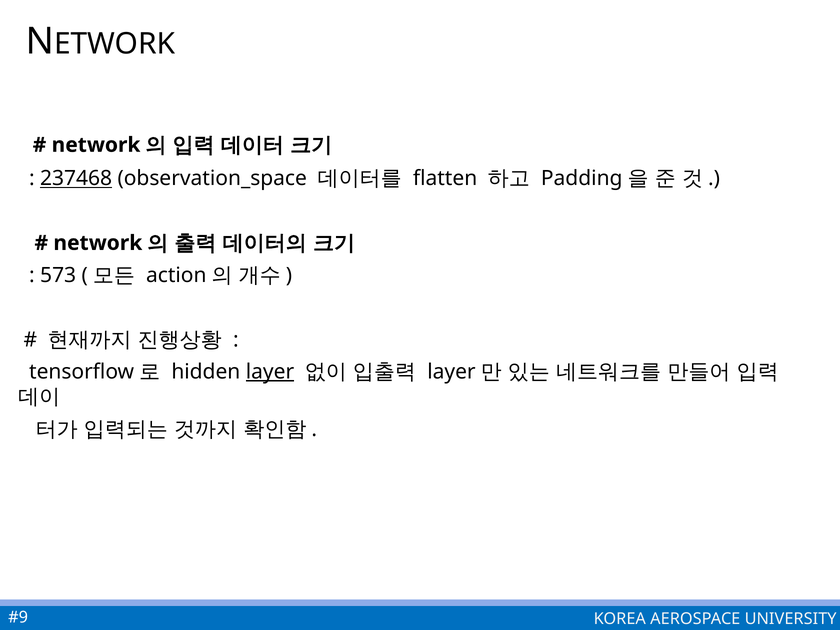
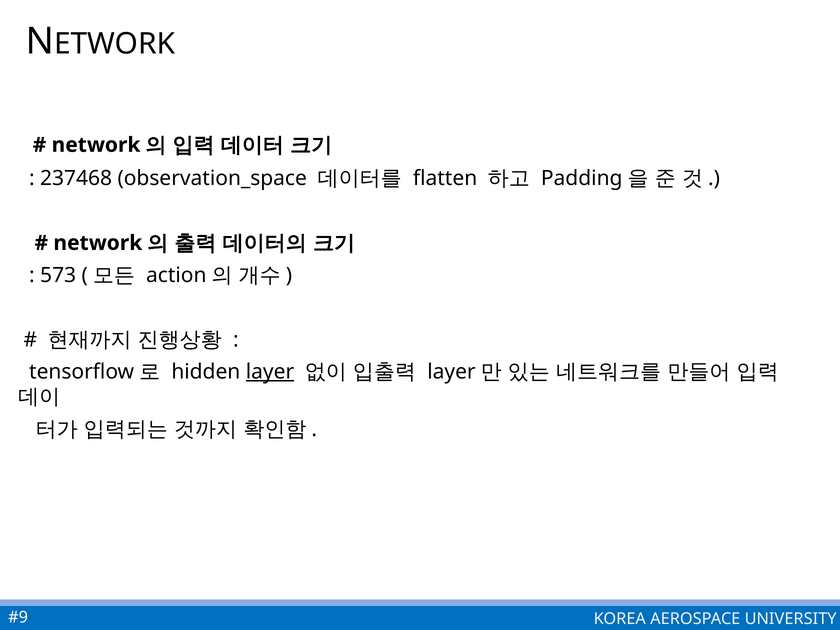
237468 underline: present -> none
